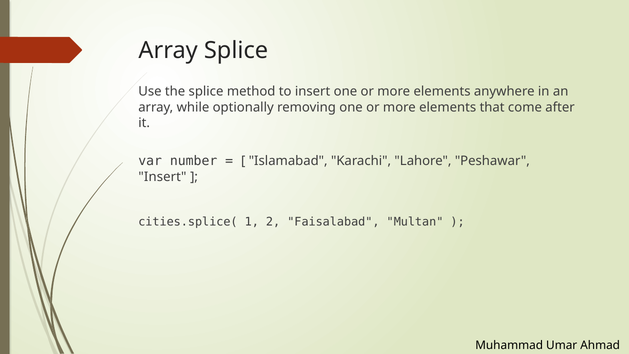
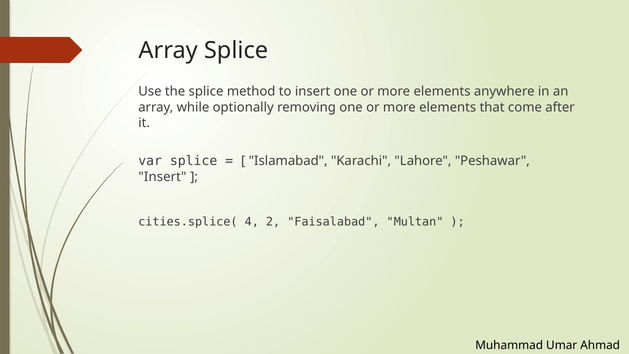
var number: number -> splice
1: 1 -> 4
